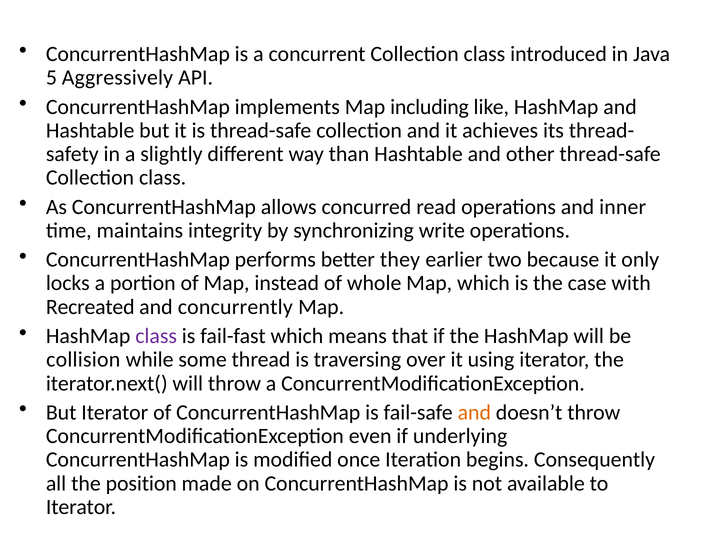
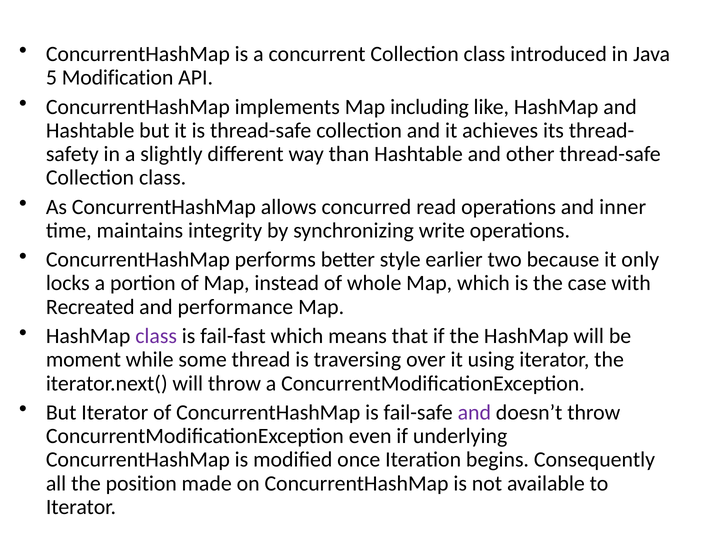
Aggressively: Aggressively -> Modification
they: they -> style
concurrently: concurrently -> performance
collision: collision -> moment
and at (474, 413) colour: orange -> purple
